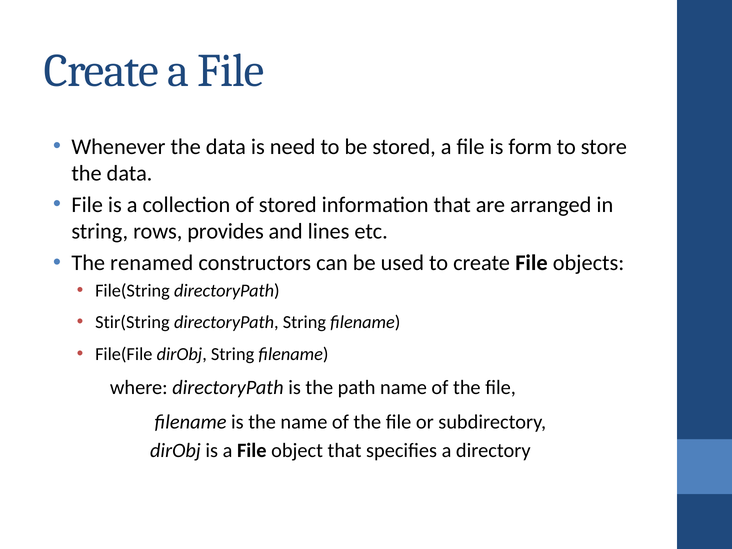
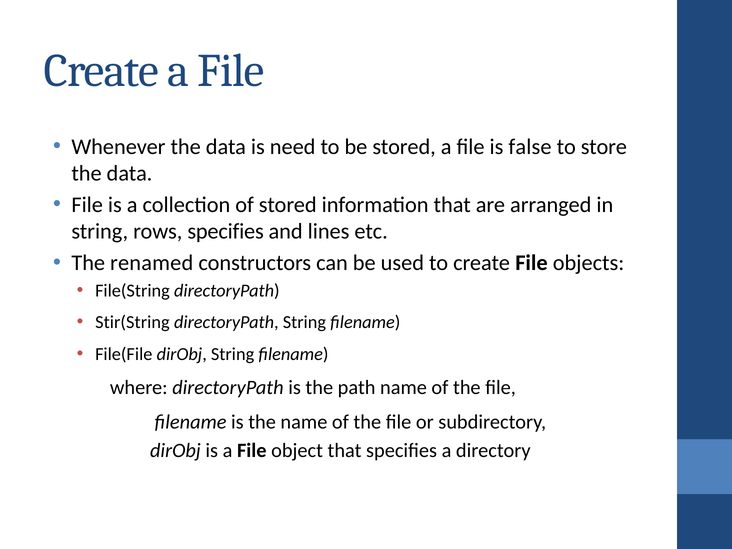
form: form -> false
rows provides: provides -> specifies
